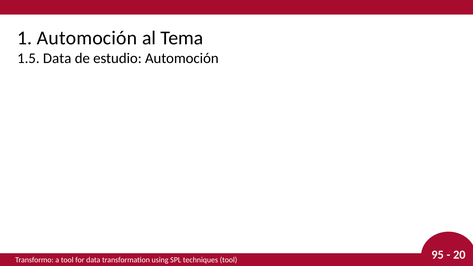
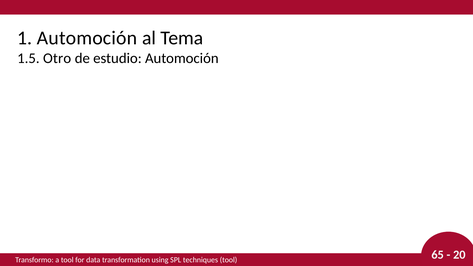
1.5 Data: Data -> Otro
95: 95 -> 65
